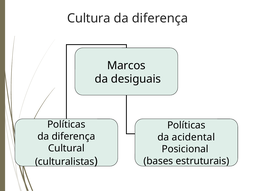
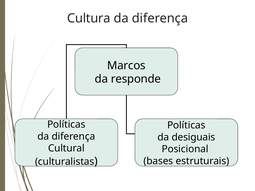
desiguais: desiguais -> responde
acidental: acidental -> desiguais
